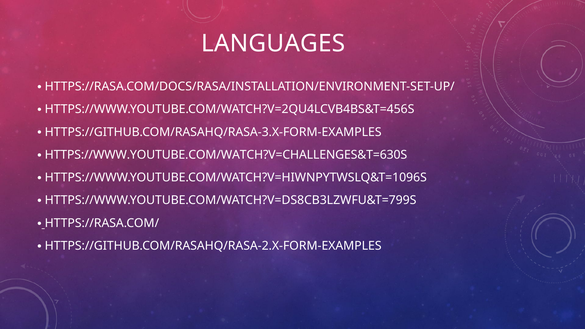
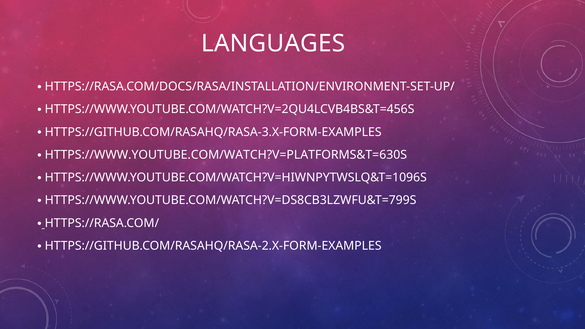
HTTPS://WWW.YOUTUBE.COM/WATCH?V=CHALLENGES&T=630S: HTTPS://WWW.YOUTUBE.COM/WATCH?V=CHALLENGES&T=630S -> HTTPS://WWW.YOUTUBE.COM/WATCH?V=PLATFORMS&T=630S
